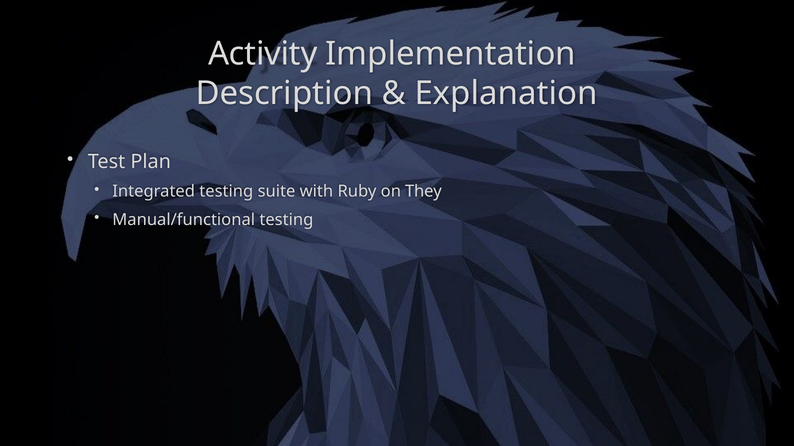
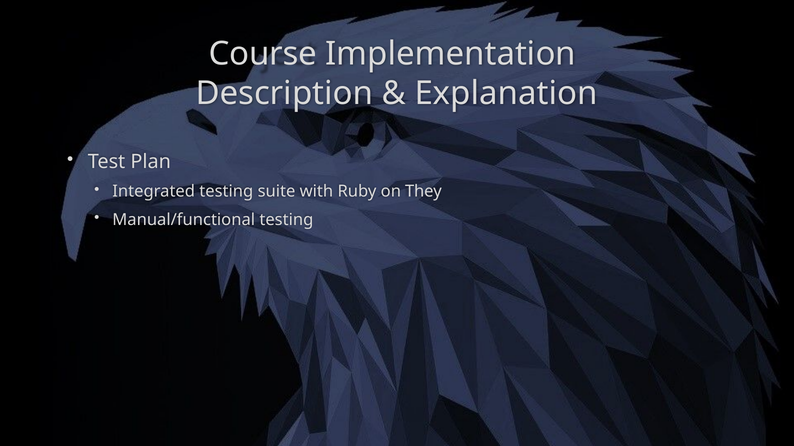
Activity: Activity -> Course
